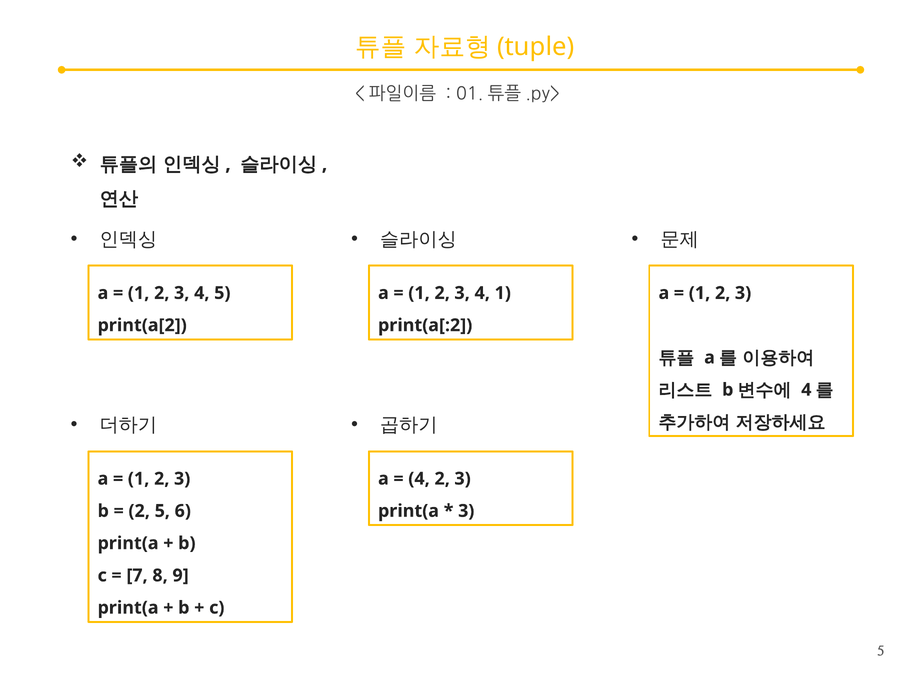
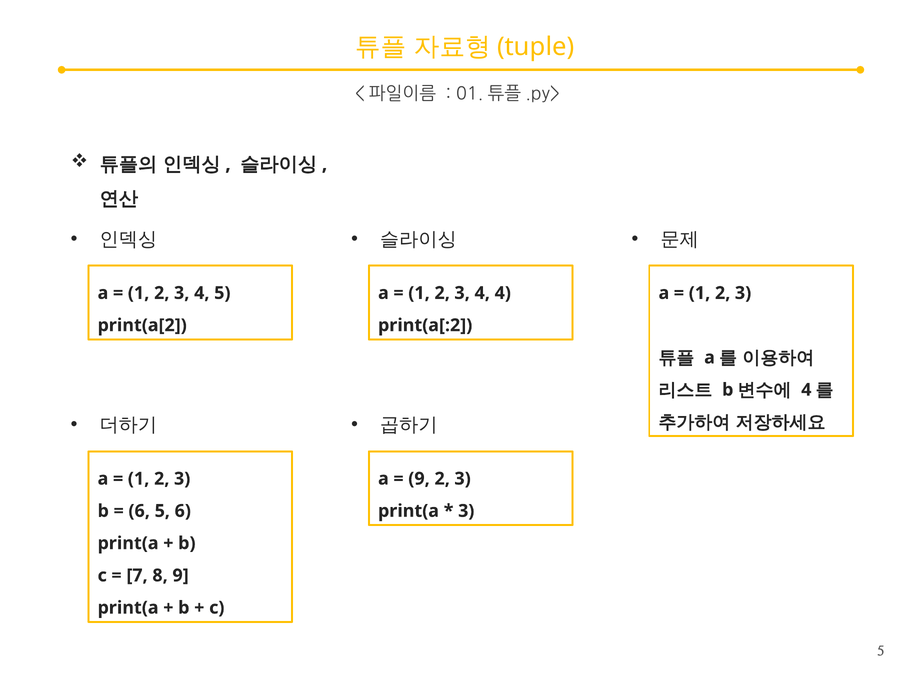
4 1: 1 -> 4
4 at (419, 479): 4 -> 9
2 at (139, 511): 2 -> 6
